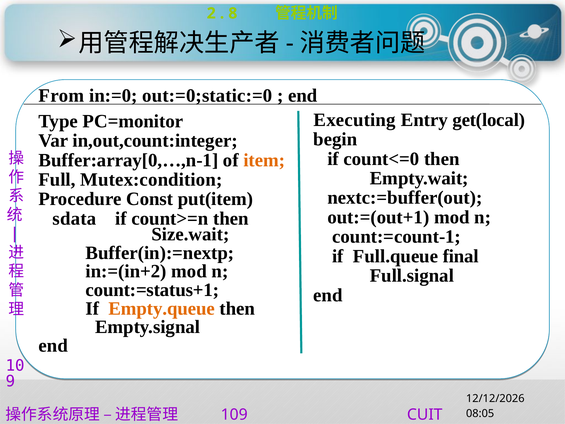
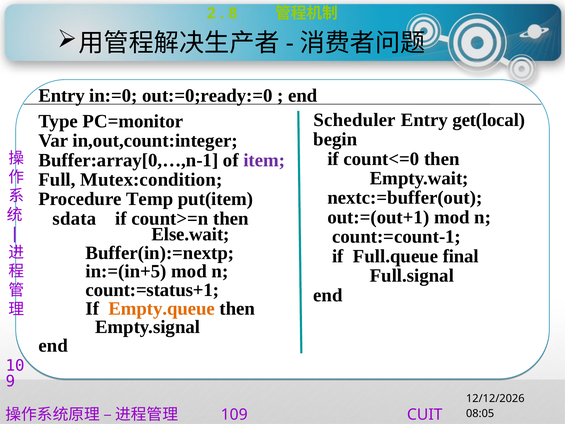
From at (61, 96): From -> Entry
out:=0;static:=0: out:=0;static:=0 -> out:=0;ready:=0
Executing: Executing -> Scheduler
item colour: orange -> purple
Const: Const -> Temp
Size.wait: Size.wait -> Else.wait
in:=(in+2: in:=(in+2 -> in:=(in+5
